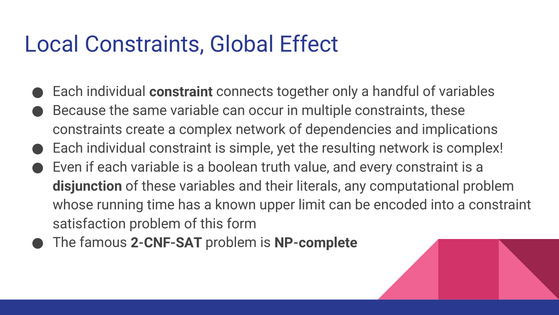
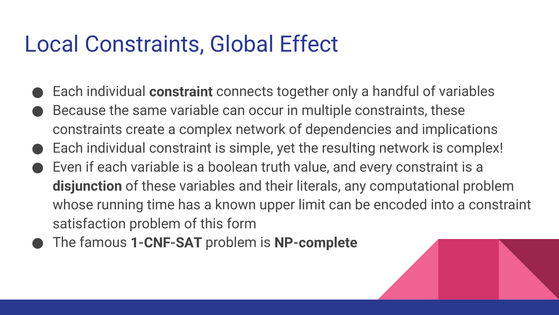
2-CNF-SAT: 2-CNF-SAT -> 1-CNF-SAT
